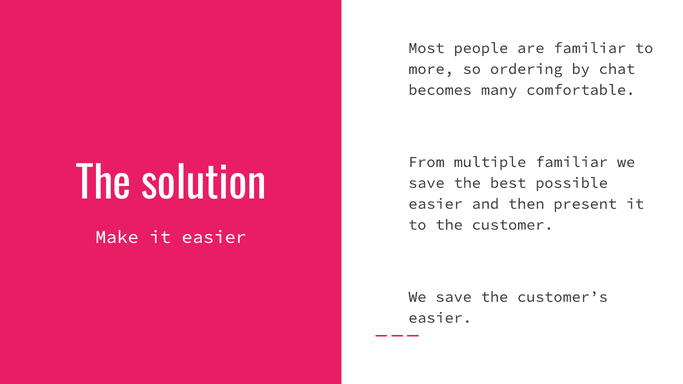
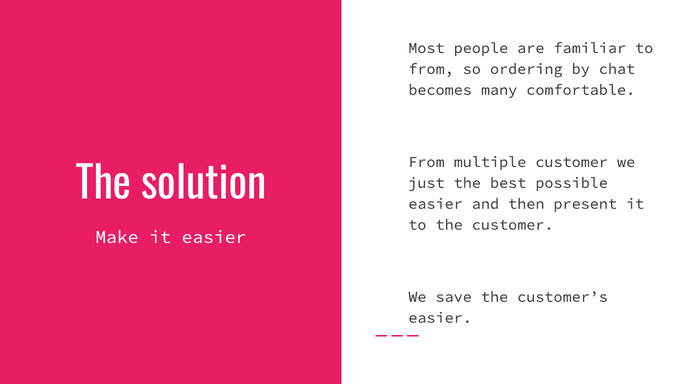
more at (431, 69): more -> from
multiple familiar: familiar -> customer
save at (427, 183): save -> just
